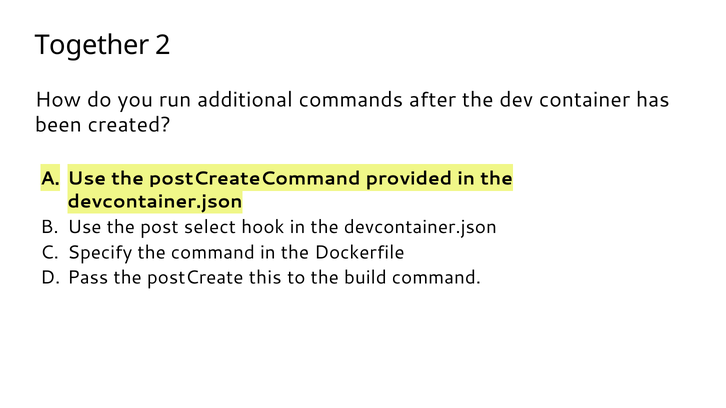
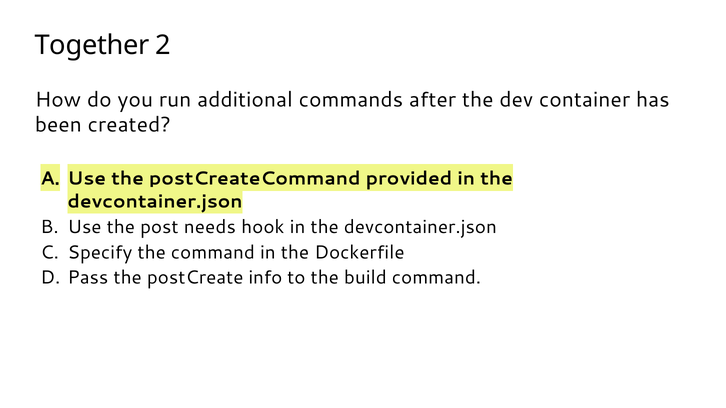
select: select -> needs
this: this -> info
